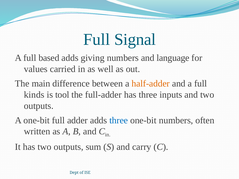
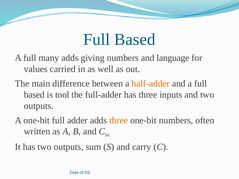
Signal at (135, 39): Signal -> Based
based: based -> many
kinds at (34, 95): kinds -> based
three at (119, 120) colour: blue -> orange
